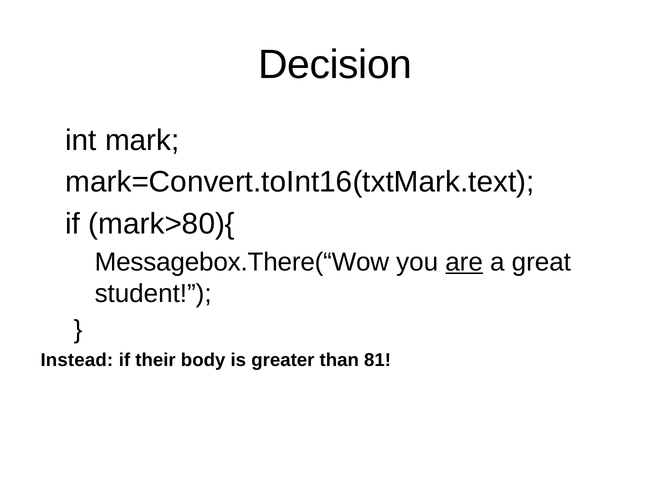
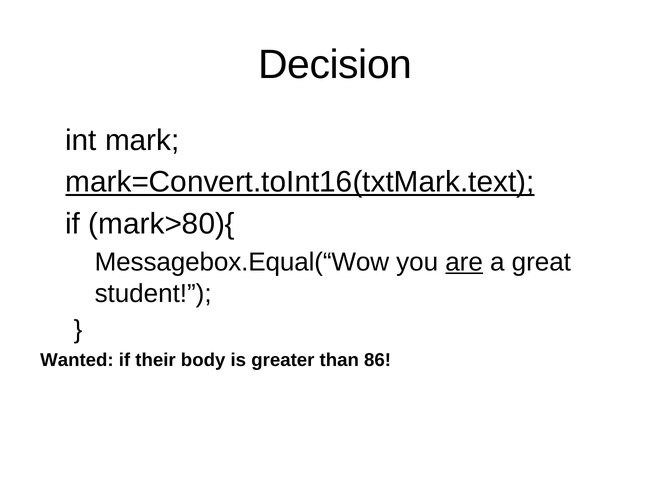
mark=Convert.toInt16(txtMark.text underline: none -> present
Messagebox.There(“Wow: Messagebox.There(“Wow -> Messagebox.Equal(“Wow
Instead: Instead -> Wanted
81: 81 -> 86
